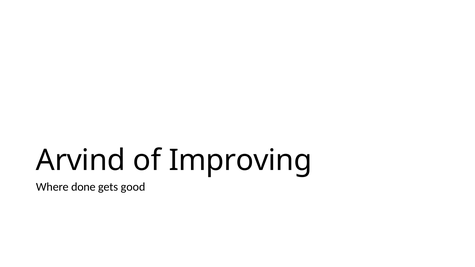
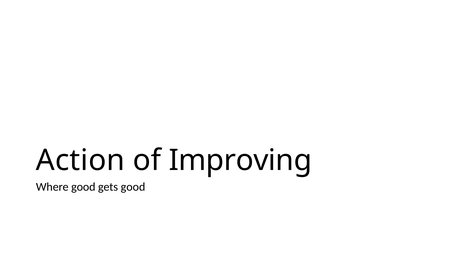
Arvind: Arvind -> Action
Where done: done -> good
